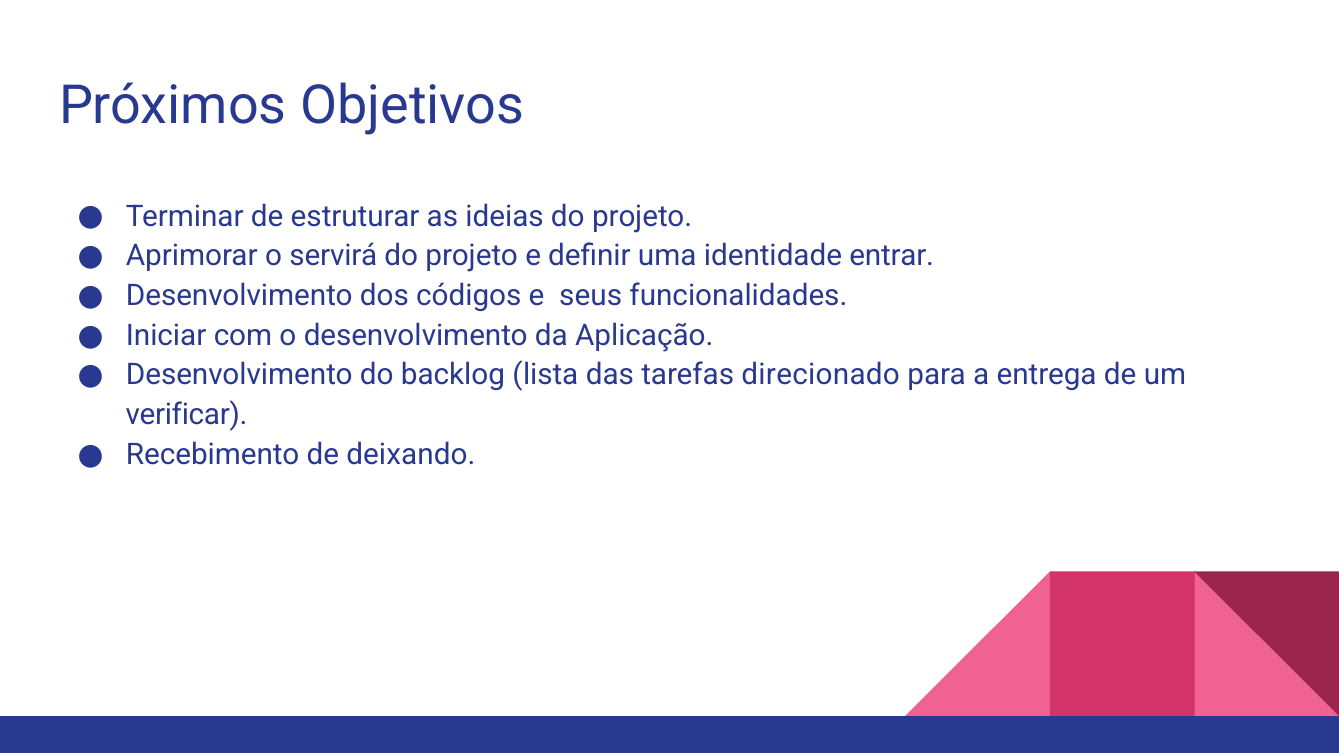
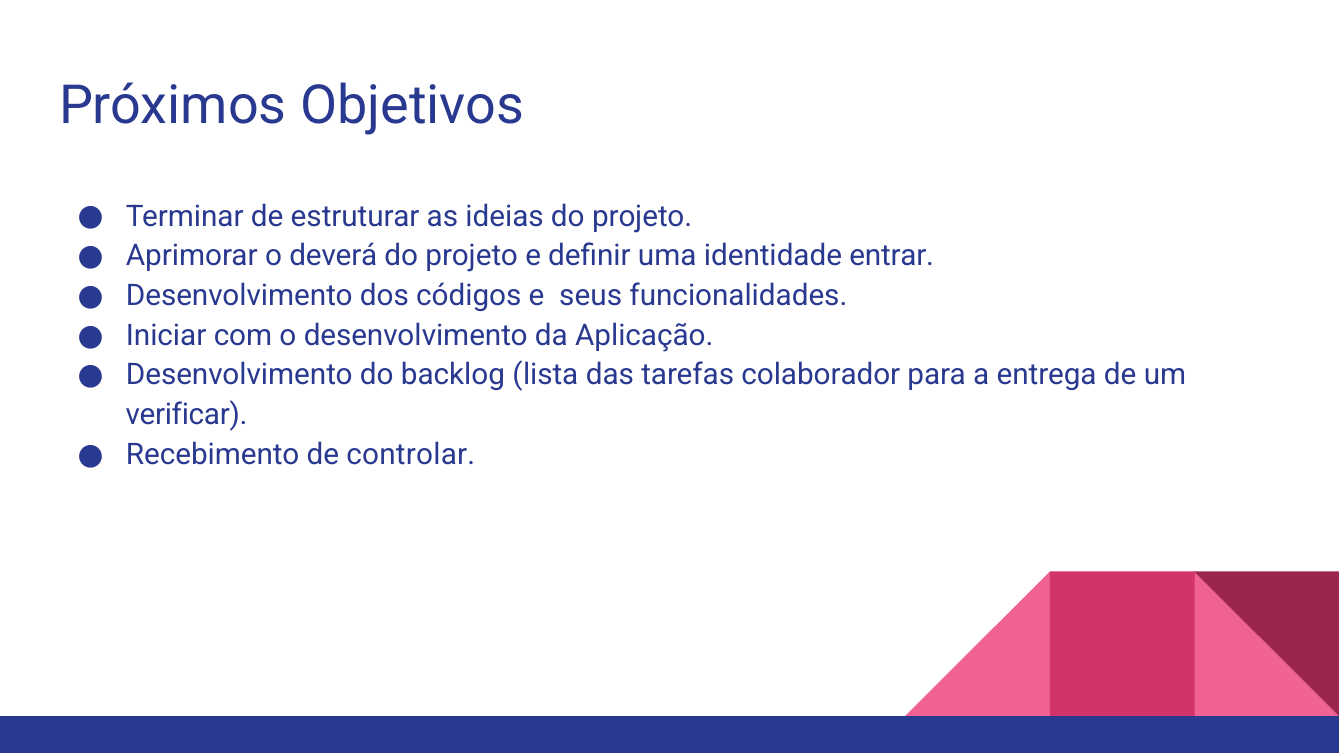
servirá: servirá -> deverá
direcionado: direcionado -> colaborador
deixando: deixando -> controlar
